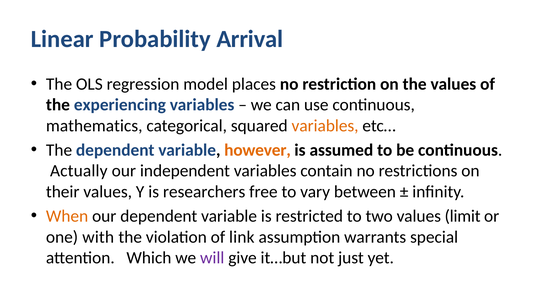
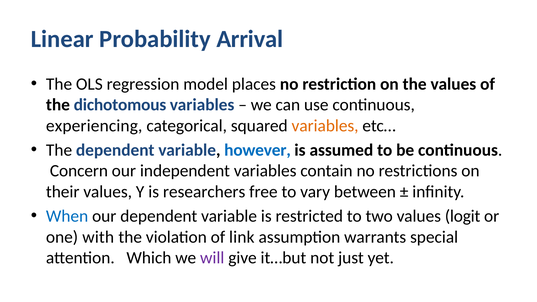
experiencing: experiencing -> dichotomous
mathematics: mathematics -> experiencing
however colour: orange -> blue
Actually: Actually -> Concern
When colour: orange -> blue
limit: limit -> logit
